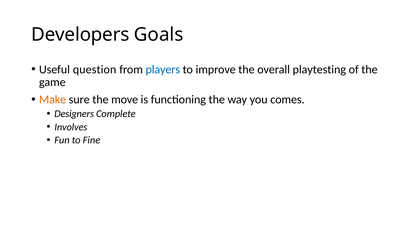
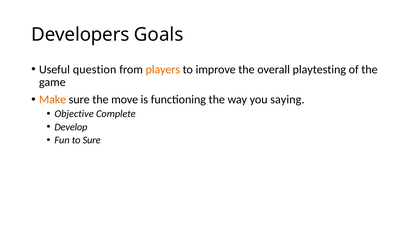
players colour: blue -> orange
comes: comes -> saying
Designers: Designers -> Objective
Involves: Involves -> Develop
to Fine: Fine -> Sure
